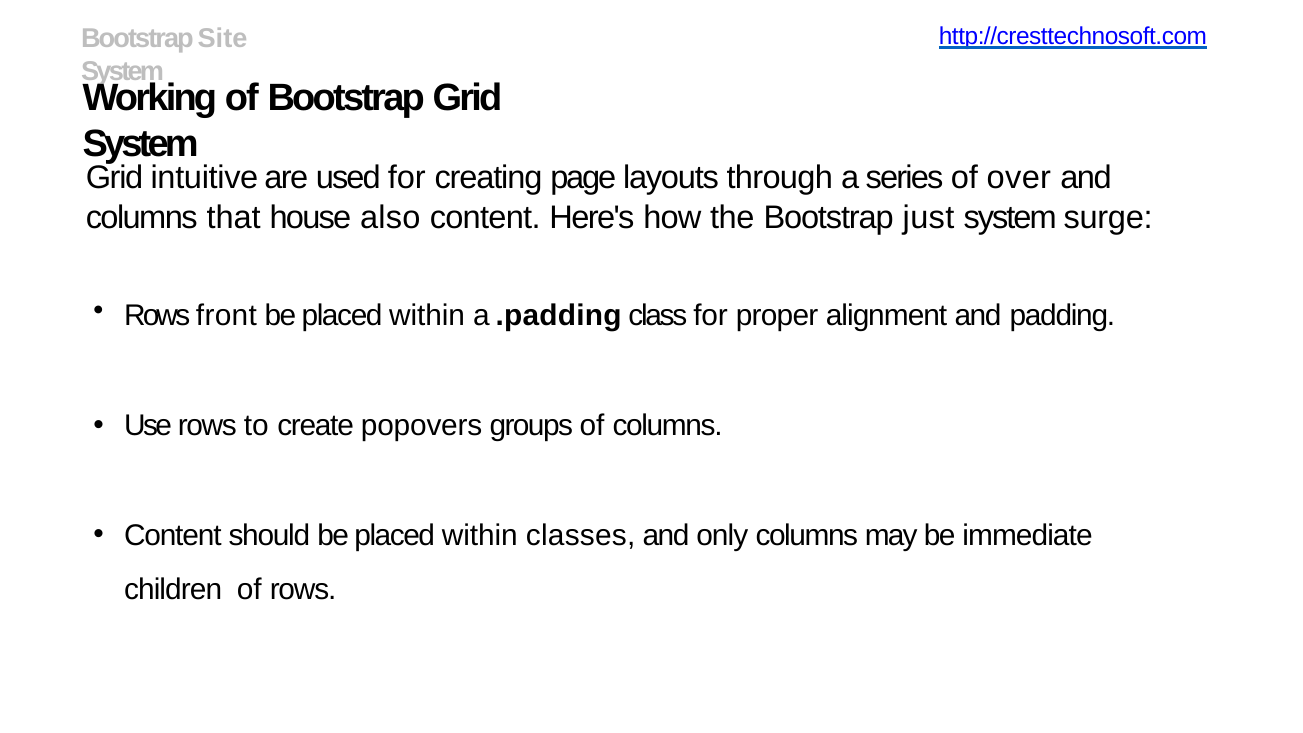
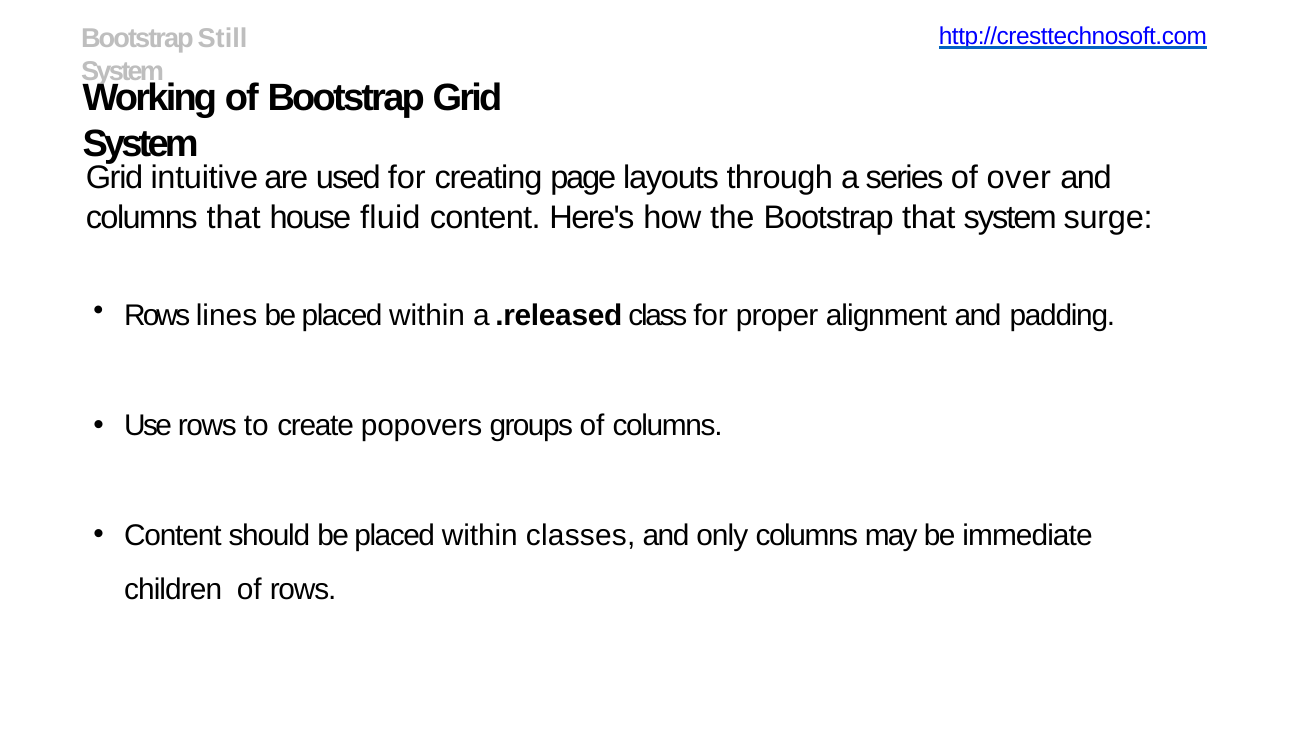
Site: Site -> Still
also: also -> fluid
Bootstrap just: just -> that
front: front -> lines
.padding: .padding -> .released
